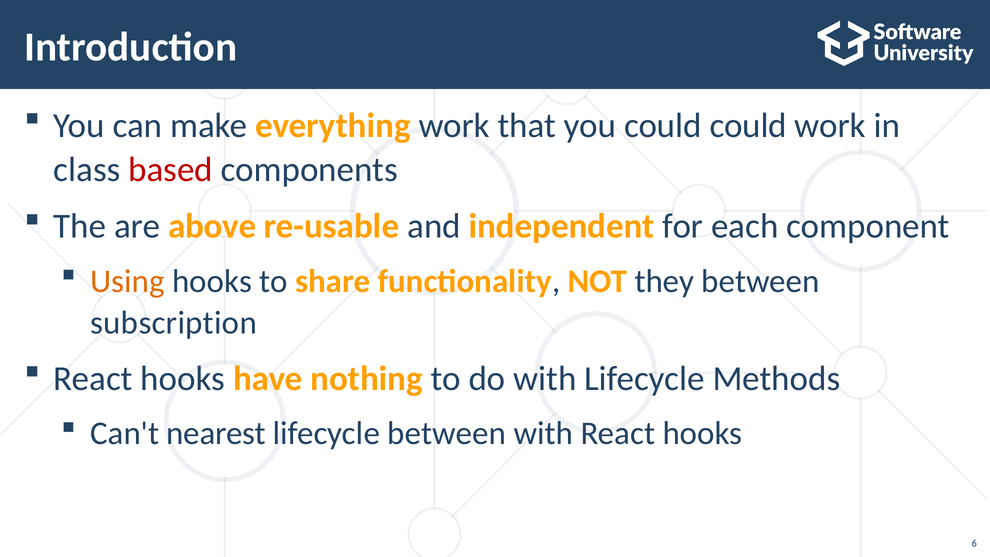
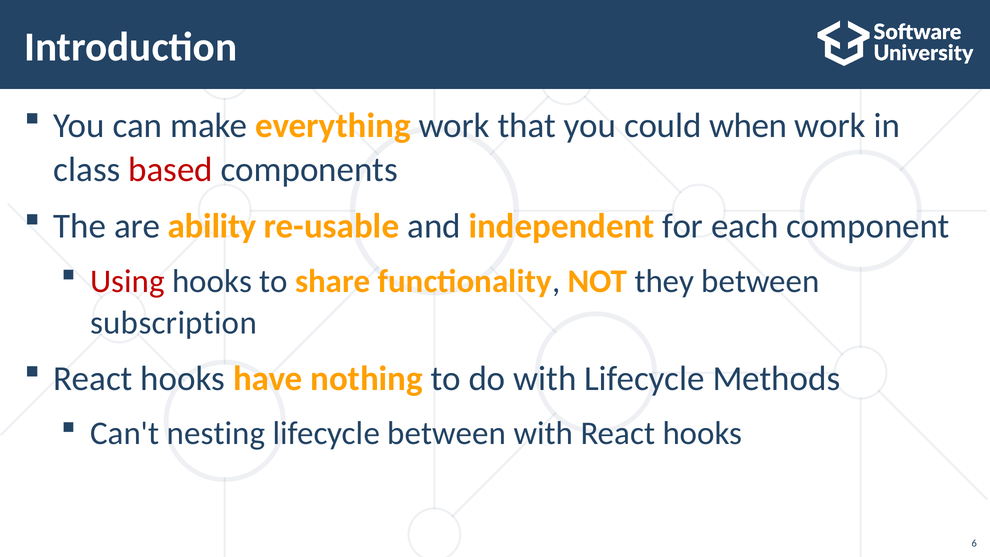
could could: could -> when
above: above -> ability
Using colour: orange -> red
nearest: nearest -> nesting
